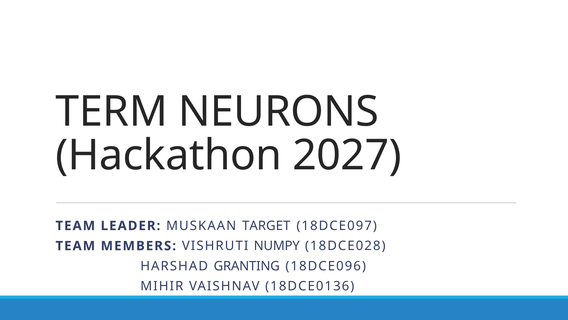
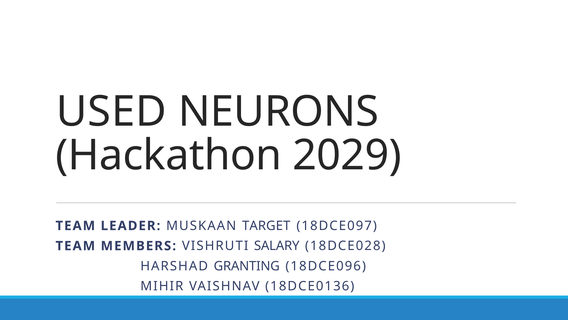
TERM: TERM -> USED
2027: 2027 -> 2029
NUMPY: NUMPY -> SALARY
